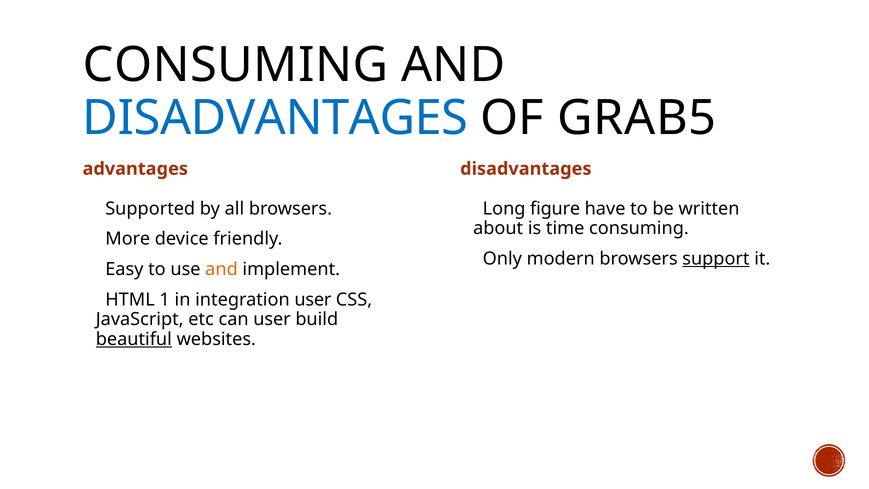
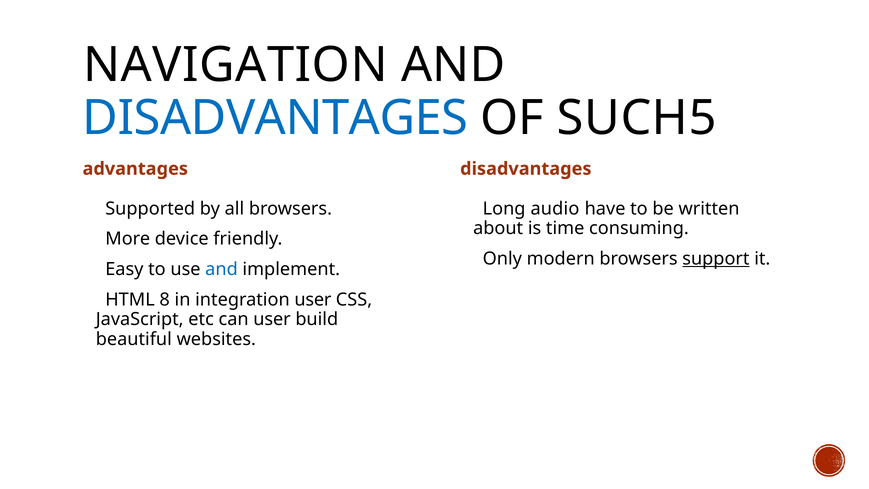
CONSUMING at (235, 65): CONSUMING -> NAVIGATION
GRAB5: GRAB5 -> SUCH5
figure: figure -> audio
and at (222, 269) colour: orange -> blue
1: 1 -> 8
beautiful underline: present -> none
